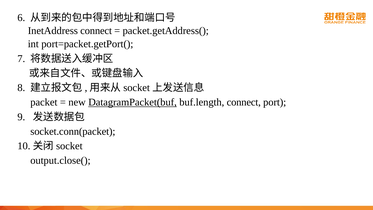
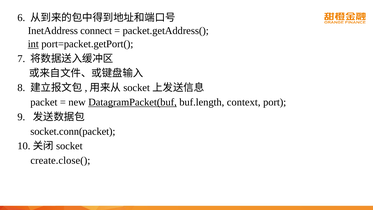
int underline: none -> present
buf.length connect: connect -> context
output.close(: output.close( -> create.close(
